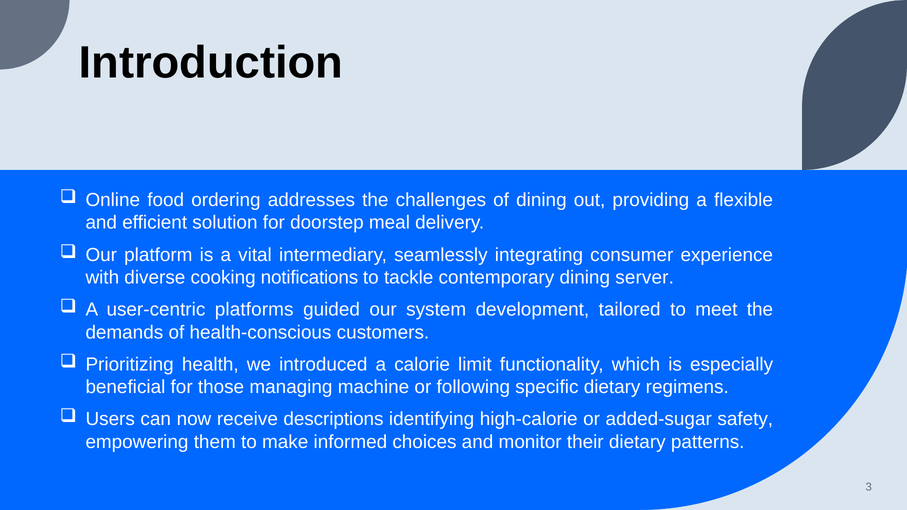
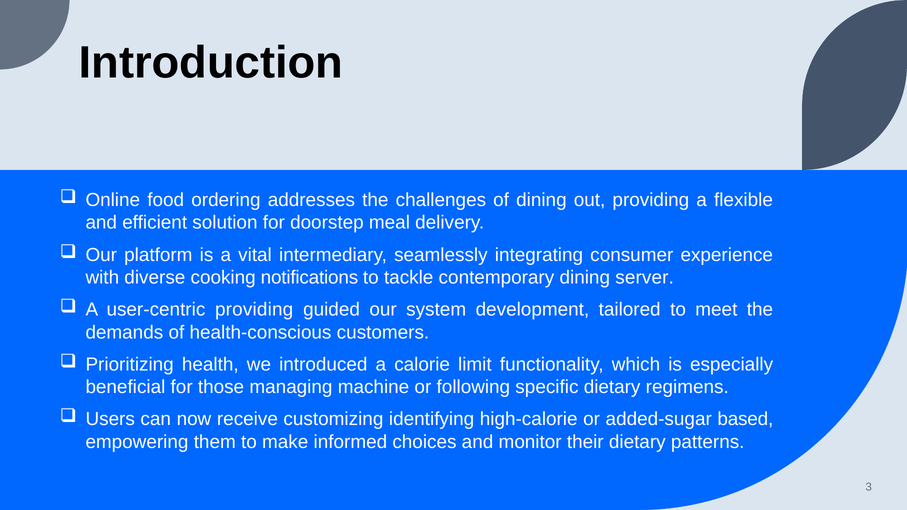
user-centric platforms: platforms -> providing
descriptions: descriptions -> customizing
safety: safety -> based
